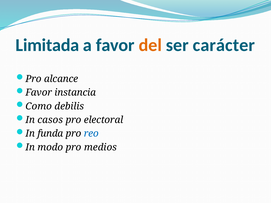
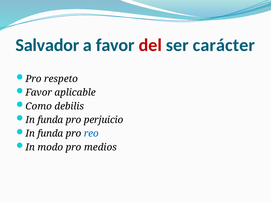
Limitada: Limitada -> Salvador
del colour: orange -> red
alcance: alcance -> respeto
instancia: instancia -> aplicable
casos at (50, 120): casos -> funda
electoral: electoral -> perjuicio
